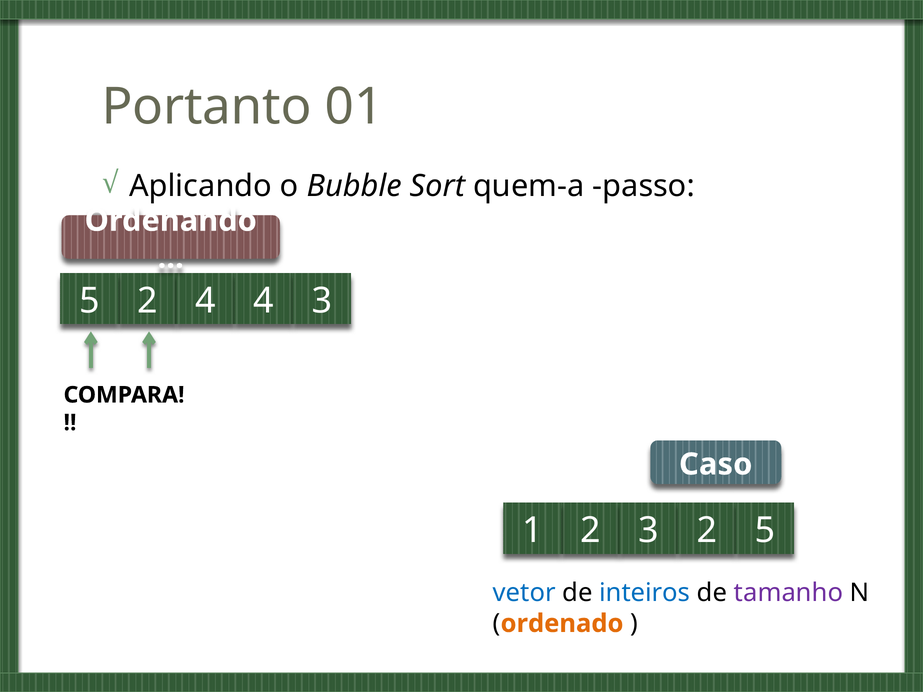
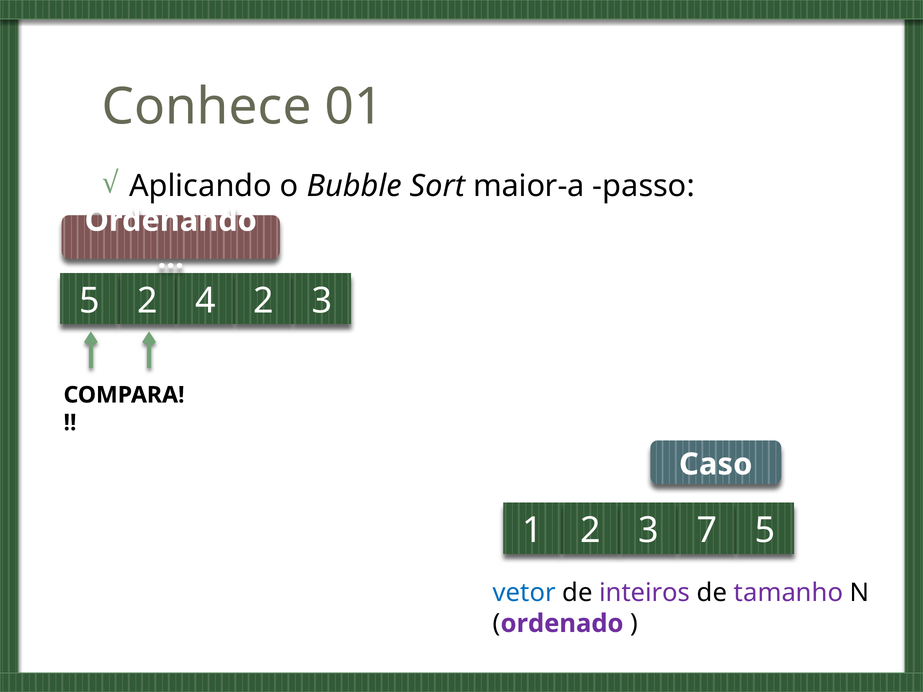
Portanto: Portanto -> Conhece
quem-a: quem-a -> maior-a
4 4: 4 -> 2
3 2: 2 -> 7
inteiros colour: blue -> purple
ordenado colour: orange -> purple
